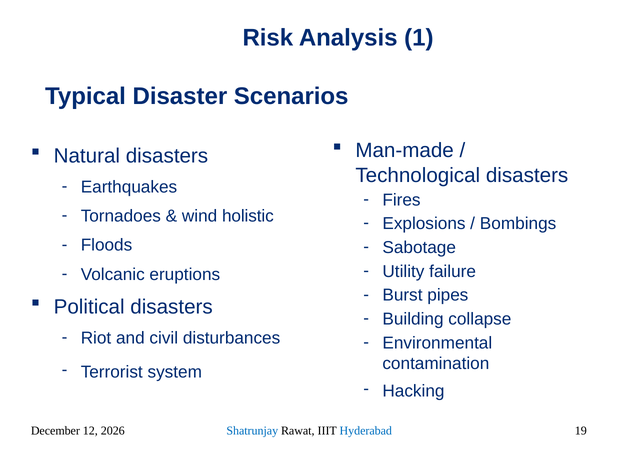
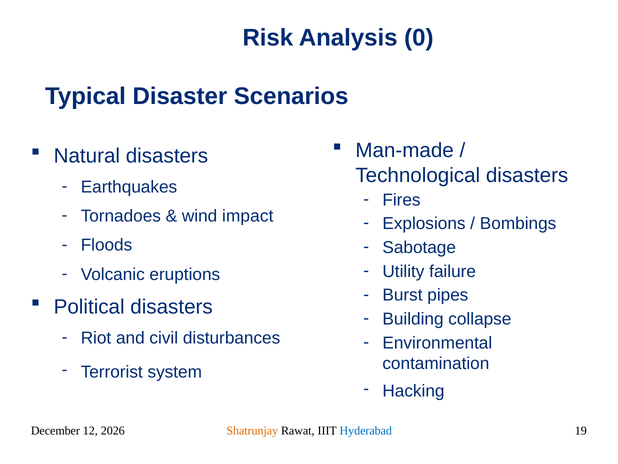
1: 1 -> 0
holistic: holistic -> impact
Shatrunjay colour: blue -> orange
